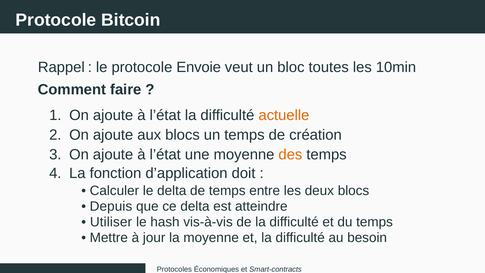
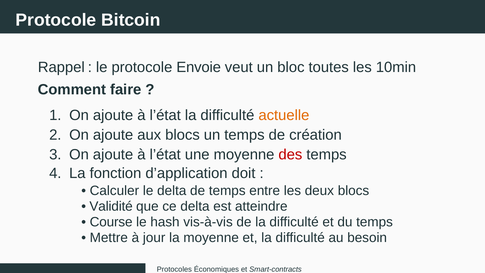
des colour: orange -> red
Depuis: Depuis -> Validité
Utiliser: Utiliser -> Course
